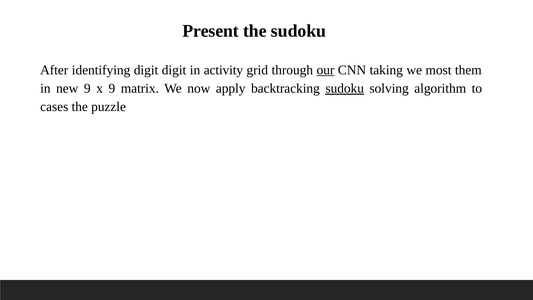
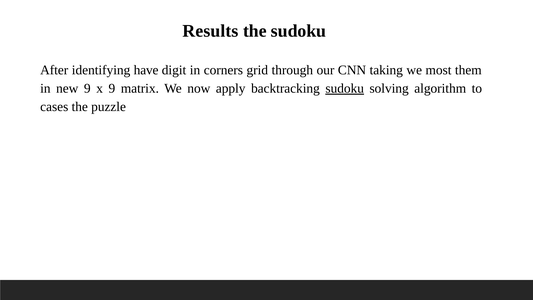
Present: Present -> Results
identifying digit: digit -> have
activity: activity -> corners
our underline: present -> none
